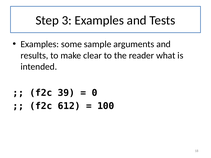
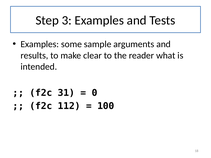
39: 39 -> 31
612: 612 -> 112
